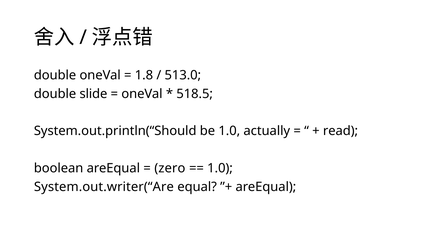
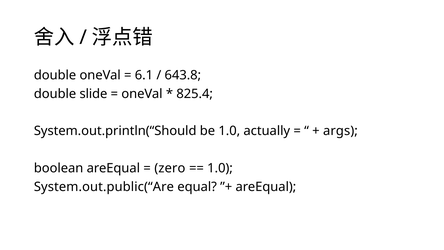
1.8: 1.8 -> 6.1
513.0: 513.0 -> 643.8
518.5: 518.5 -> 825.4
read: read -> args
System.out.writer(“Are: System.out.writer(“Are -> System.out.public(“Are
